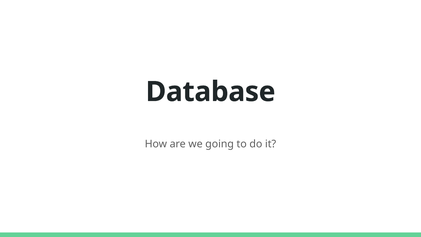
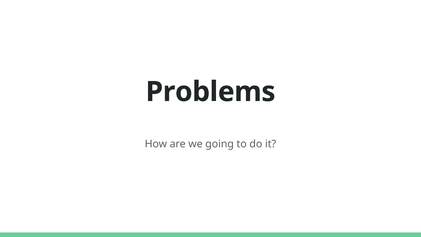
Database: Database -> Problems
